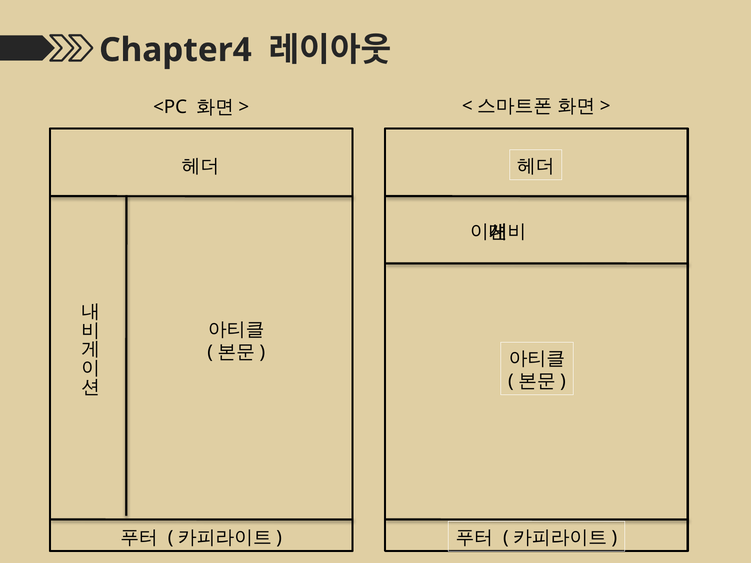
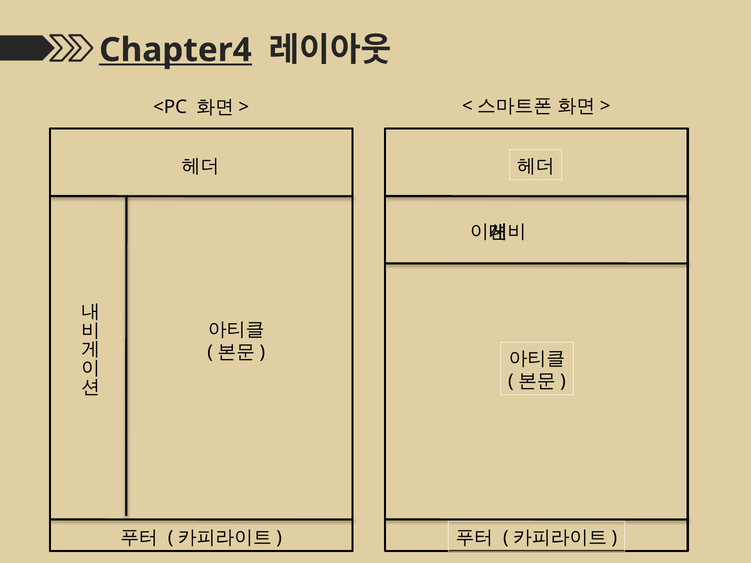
Chapter4 underline: none -> present
